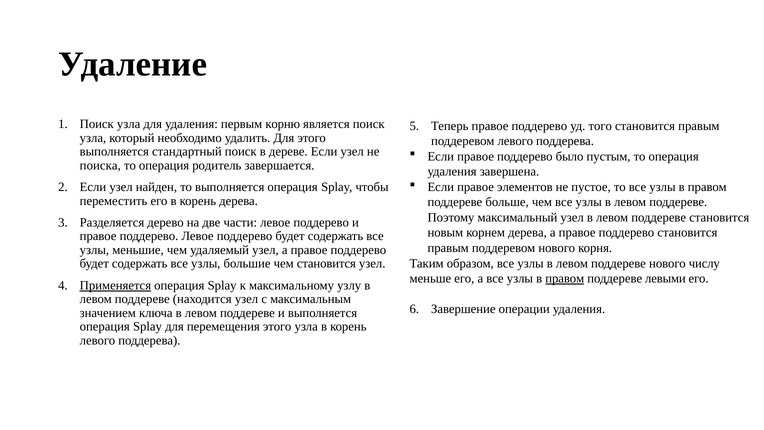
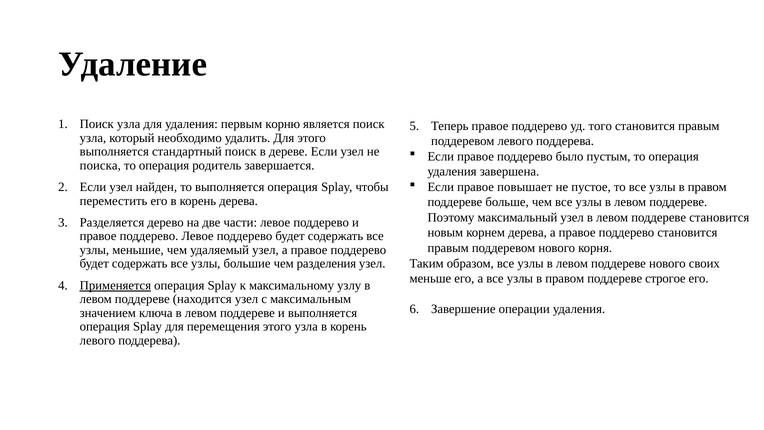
элементов: элементов -> повышает
числу: числу -> своих
чем становится: становится -> разделения
правом at (565, 278) underline: present -> none
левыми: левыми -> строгое
